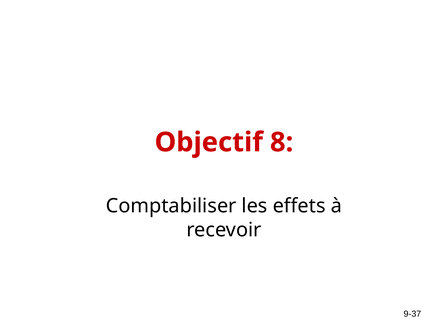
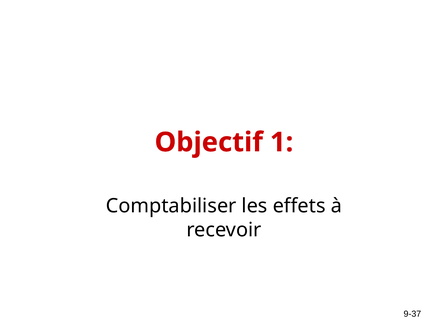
8: 8 -> 1
